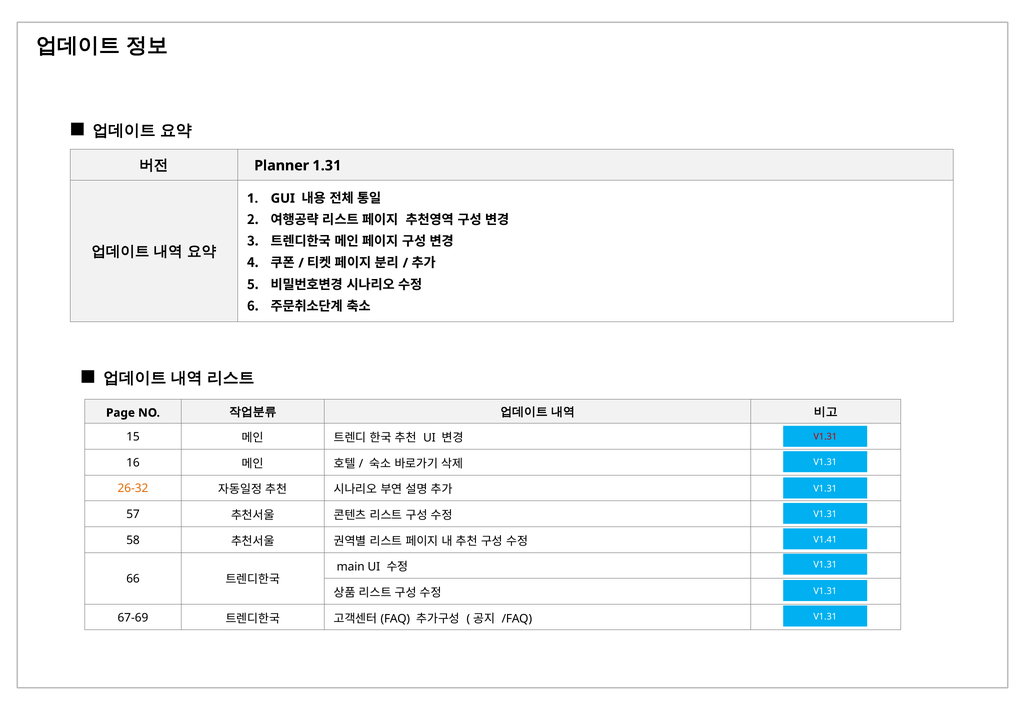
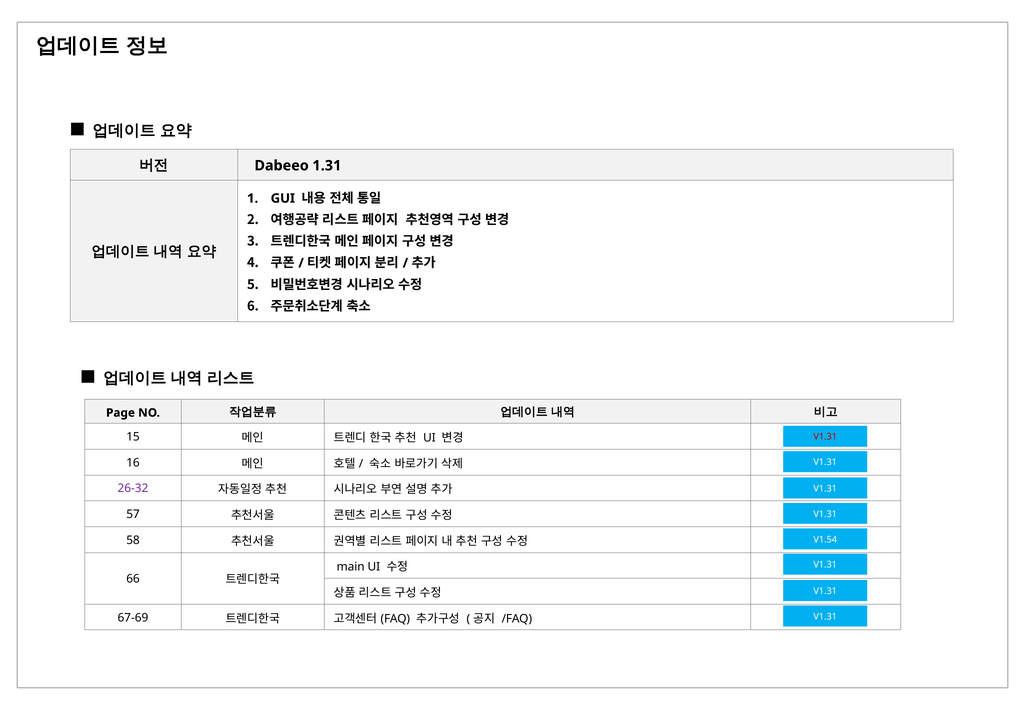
Planner: Planner -> Dabeeo
26-32 colour: orange -> purple
V1.41: V1.41 -> V1.54
